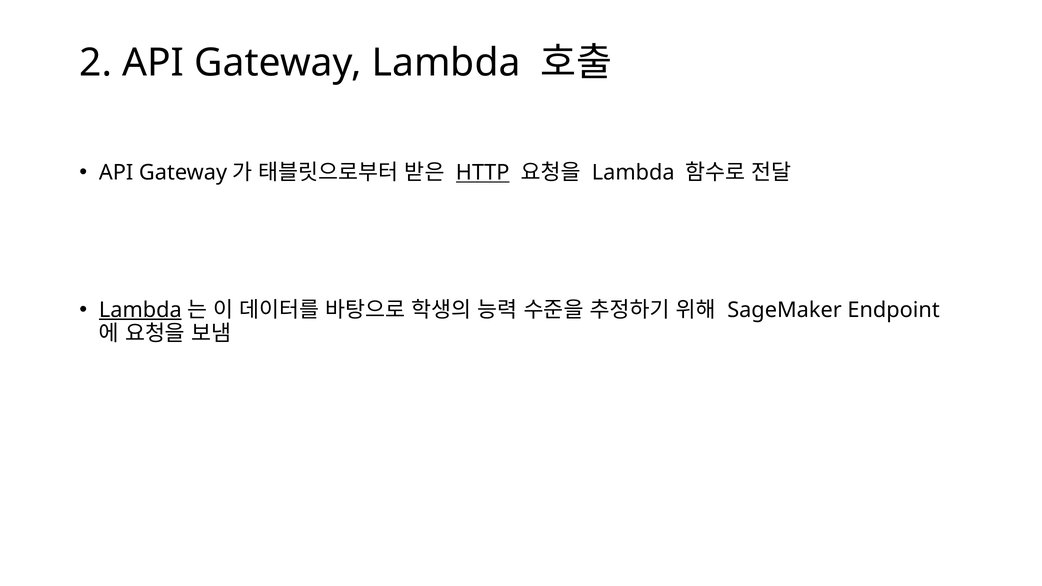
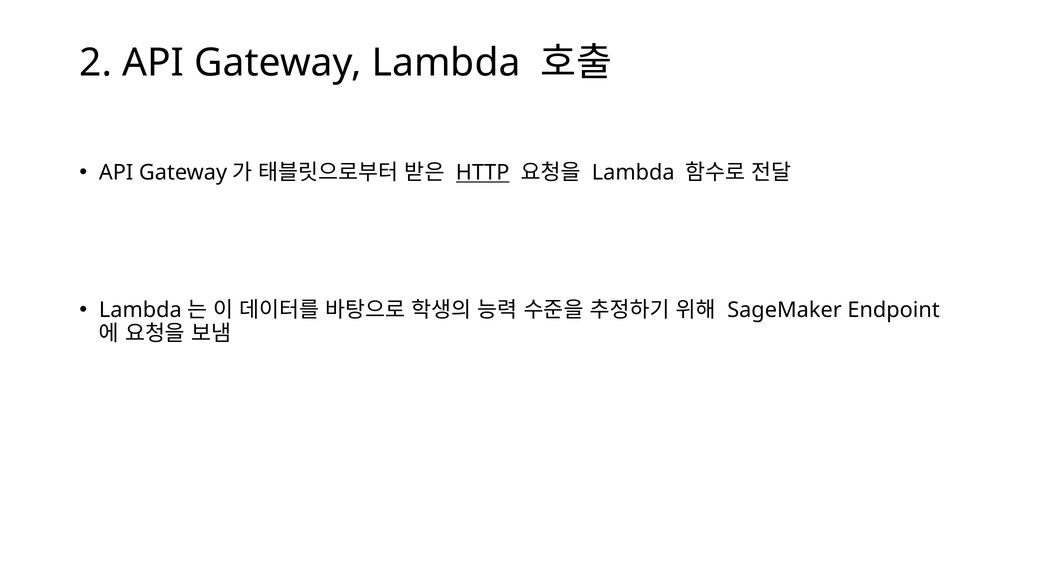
Lambda at (140, 310) underline: present -> none
